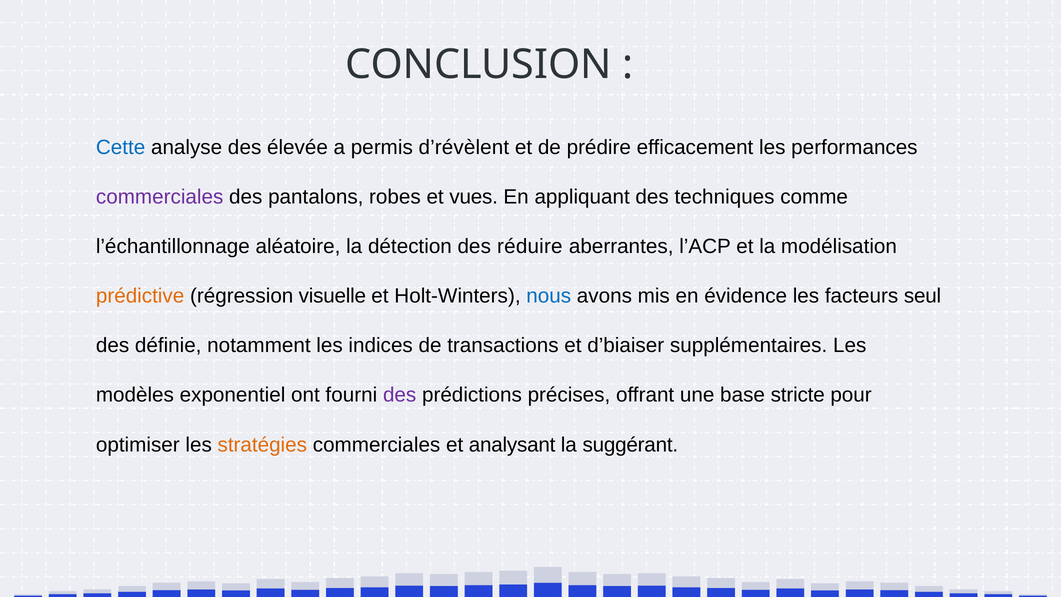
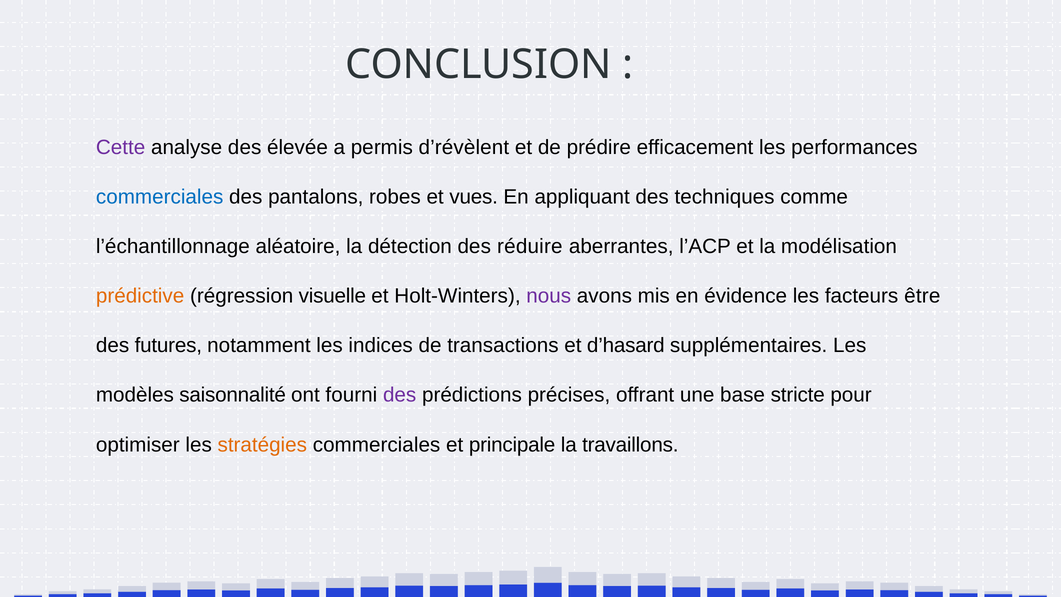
Cette colour: blue -> purple
commerciales at (160, 197) colour: purple -> blue
nous colour: blue -> purple
seul: seul -> être
définie: définie -> futures
d’biaiser: d’biaiser -> d’hasard
exponentiel: exponentiel -> saisonnalité
analysant: analysant -> principale
suggérant: suggérant -> travaillons
